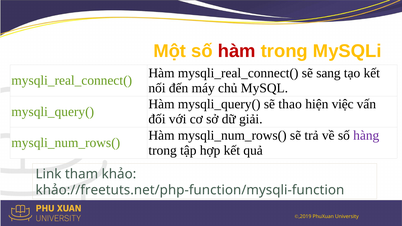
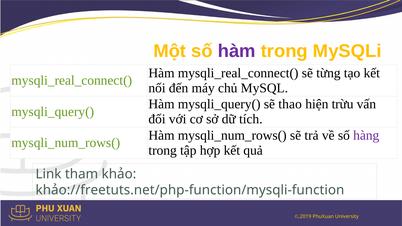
hàm at (237, 51) colour: red -> purple
sang: sang -> từng
việc: việc -> trừu
giải: giải -> tích
